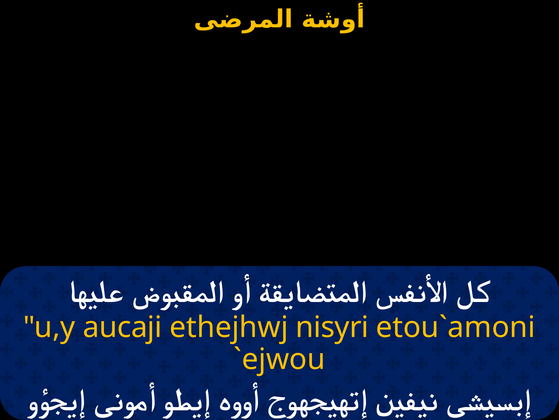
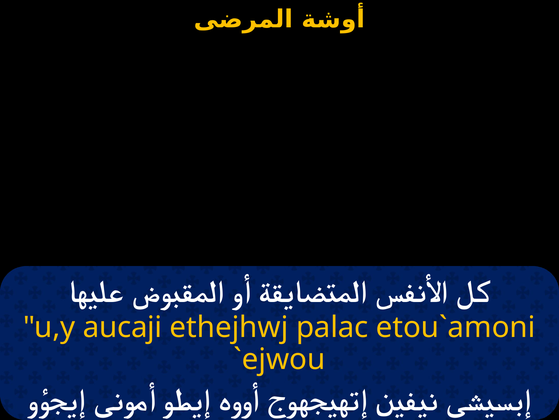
nisyri: nisyri -> palac
